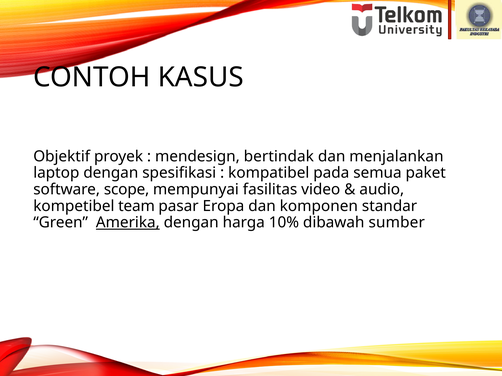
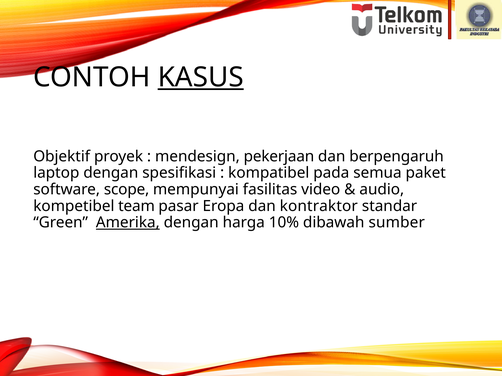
KASUS underline: none -> present
bertindak: bertindak -> pekerjaan
menjalankan: menjalankan -> berpengaruh
komponen: komponen -> kontraktor
